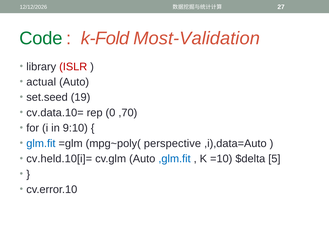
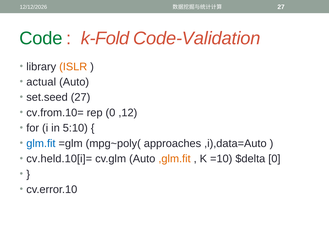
Most-Validation: Most-Validation -> Code-Validation
ISLR colour: red -> orange
set.seed 19: 19 -> 27
cv.data.10=: cv.data.10= -> cv.from.10=
,70: ,70 -> ,12
9:10: 9:10 -> 5:10
perspective: perspective -> approaches
,glm.fit colour: blue -> orange
$delta 5: 5 -> 0
